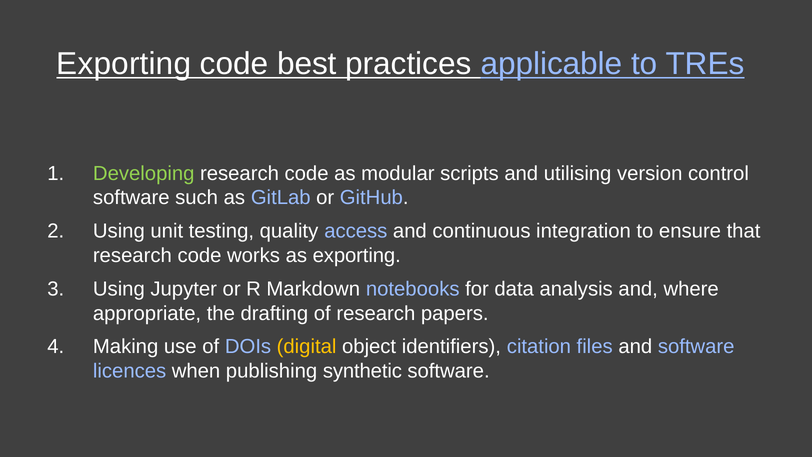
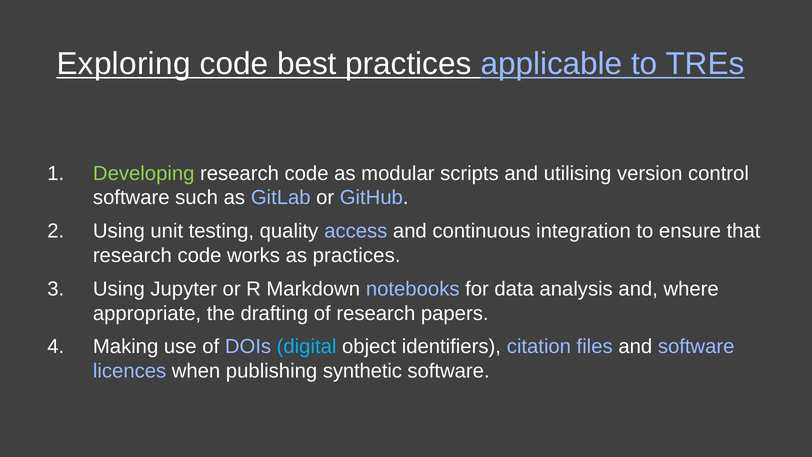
Exporting at (124, 64): Exporting -> Exploring
as exporting: exporting -> practices
digital colour: yellow -> light blue
